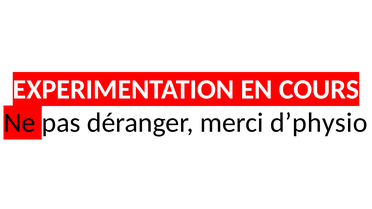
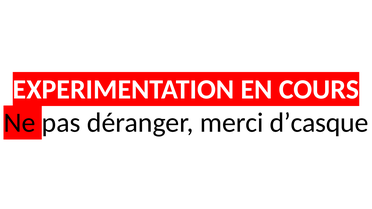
d’physio: d’physio -> d’casque
